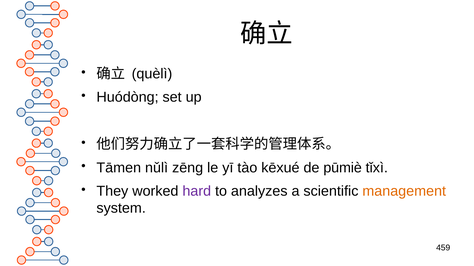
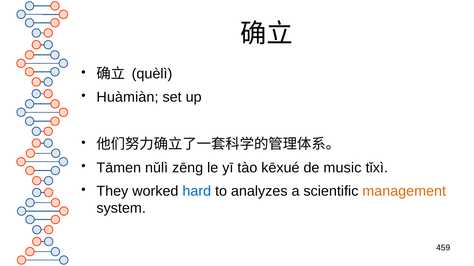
Huódòng: Huódòng -> Huàmiàn
pūmiè: pūmiè -> music
hard colour: purple -> blue
